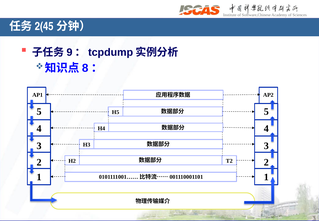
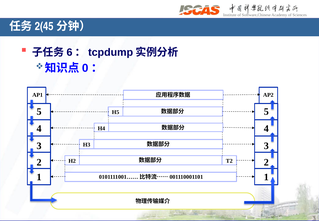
9: 9 -> 6
8: 8 -> 0
